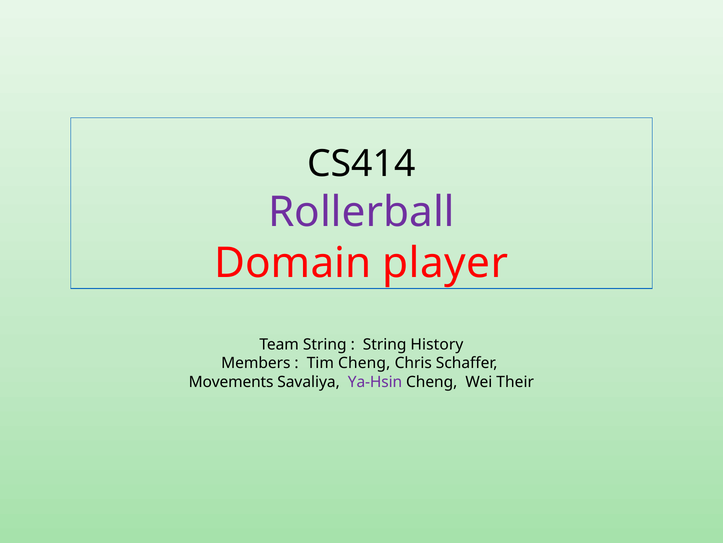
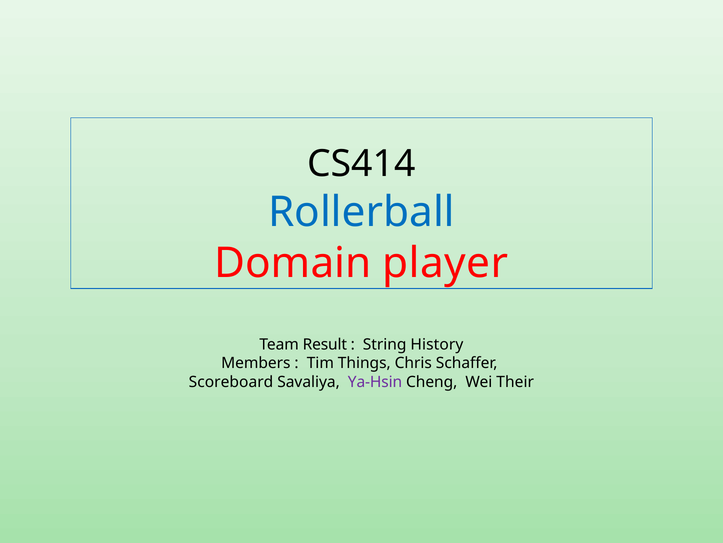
Rollerball colour: purple -> blue
Team String: String -> Result
Tim Cheng: Cheng -> Things
Movements: Movements -> Scoreboard
